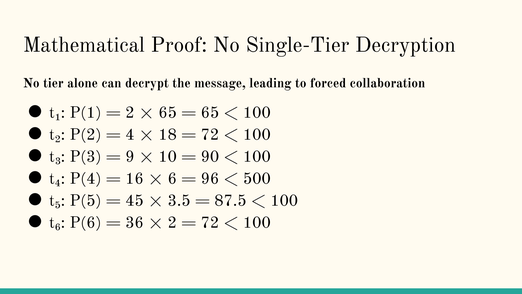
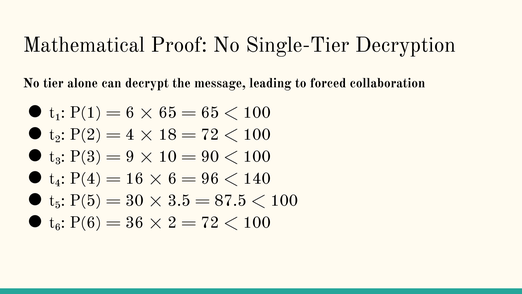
2 at (130, 112): 2 -> 6
500: 500 -> 140
45: 45 -> 30
